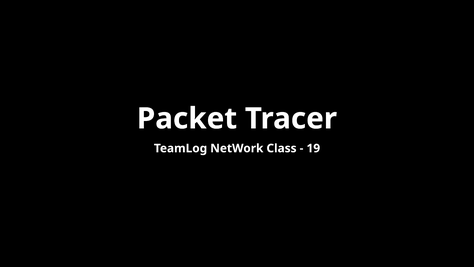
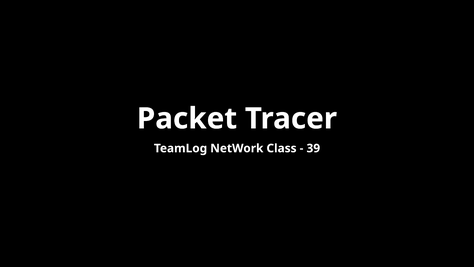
19: 19 -> 39
